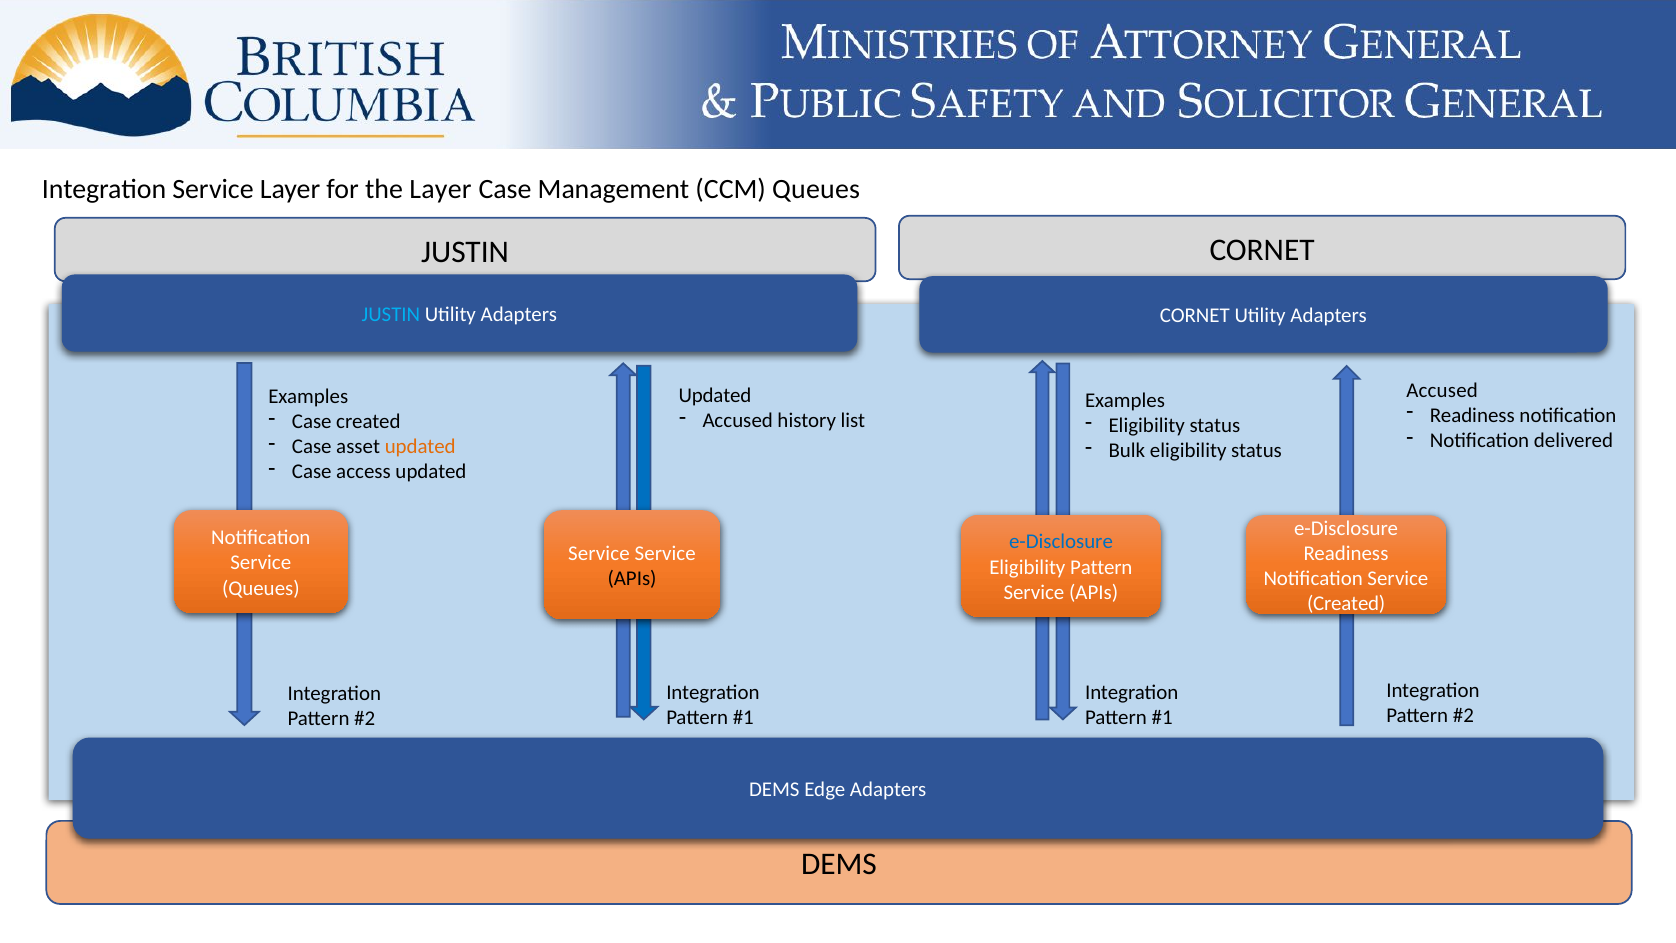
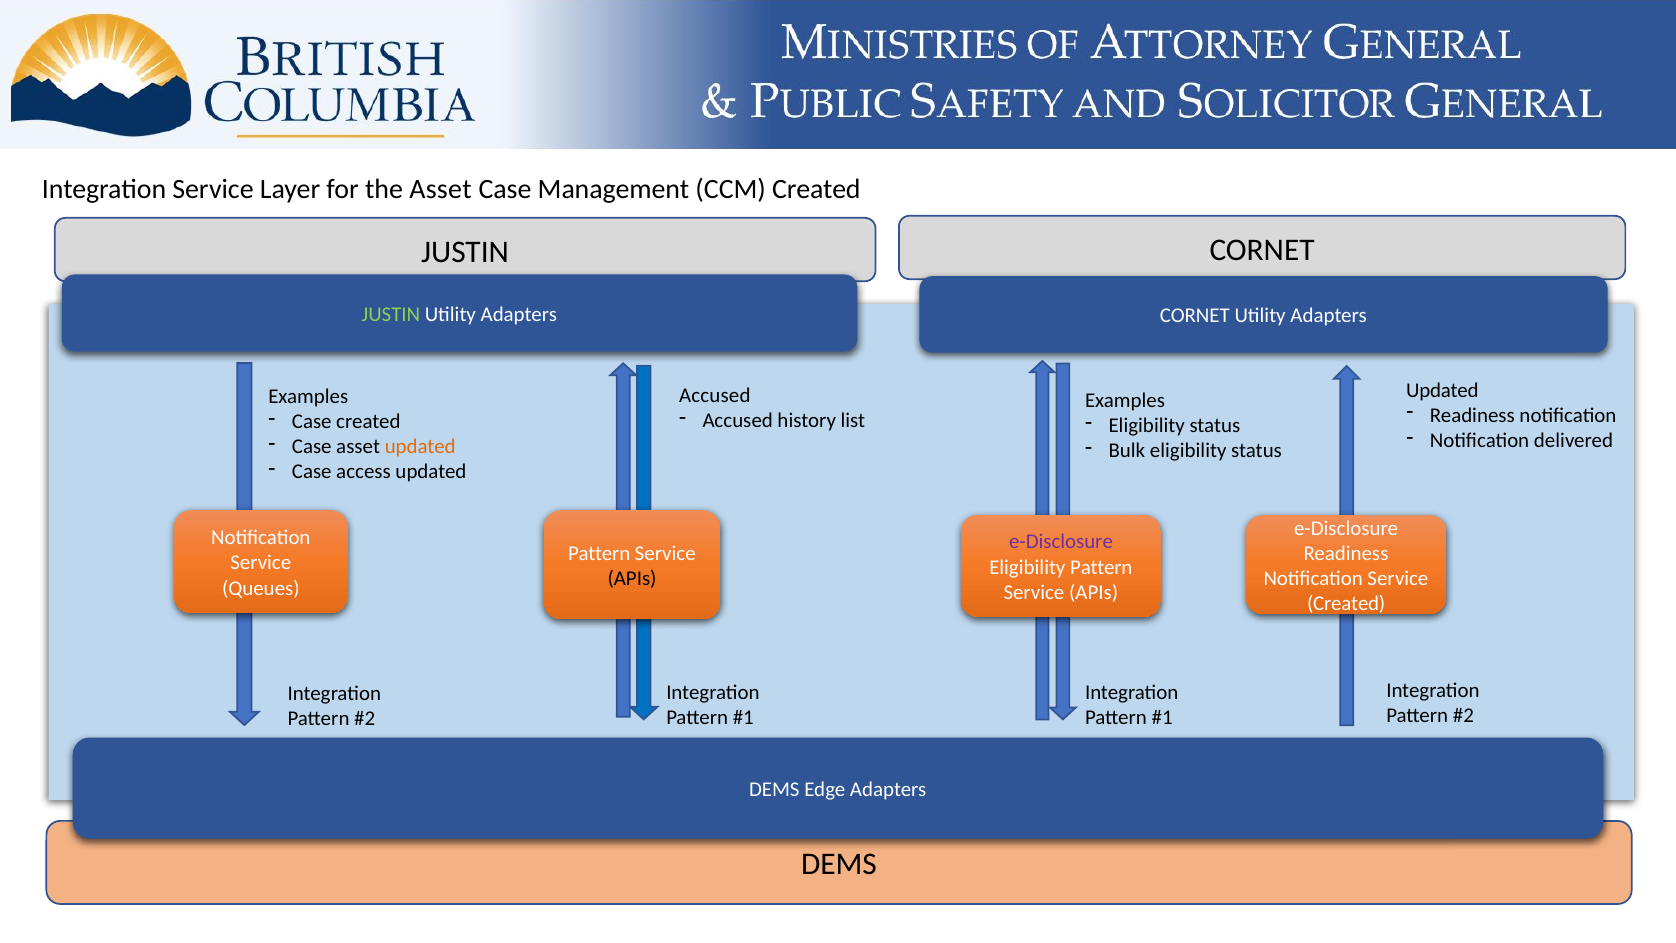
the Layer: Layer -> Asset
CCM Queues: Queues -> Created
JUSTIN at (391, 314) colour: light blue -> light green
Accused at (1442, 390): Accused -> Updated
Updated at (715, 395): Updated -> Accused
e-Disclosure at (1061, 542) colour: blue -> purple
Service at (599, 553): Service -> Pattern
